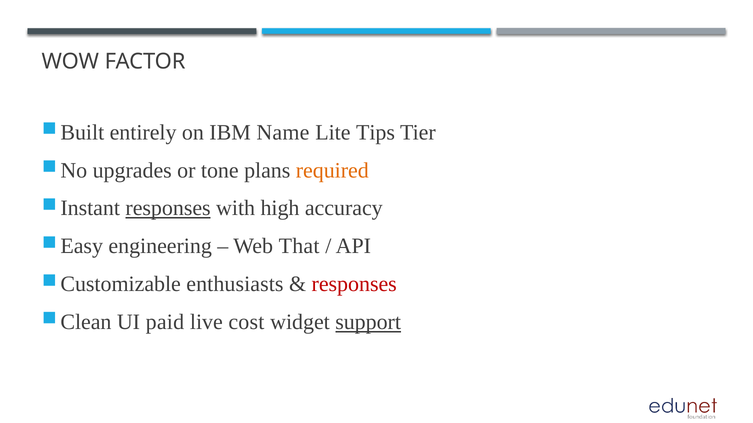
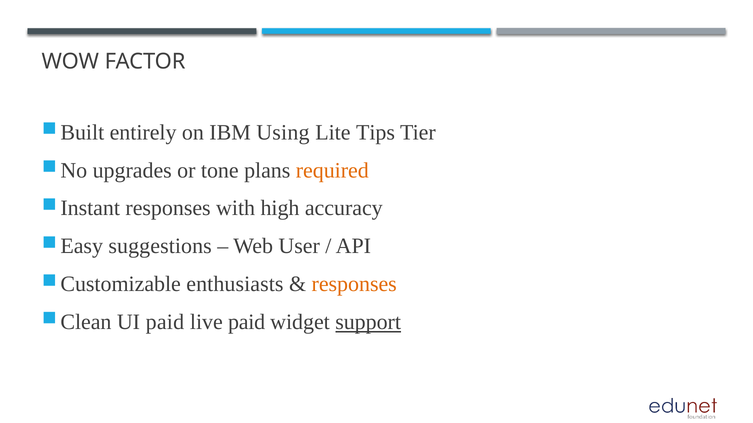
Name: Name -> Using
responses at (168, 209) underline: present -> none
engineering: engineering -> suggestions
That: That -> User
responses at (354, 285) colour: red -> orange
live cost: cost -> paid
